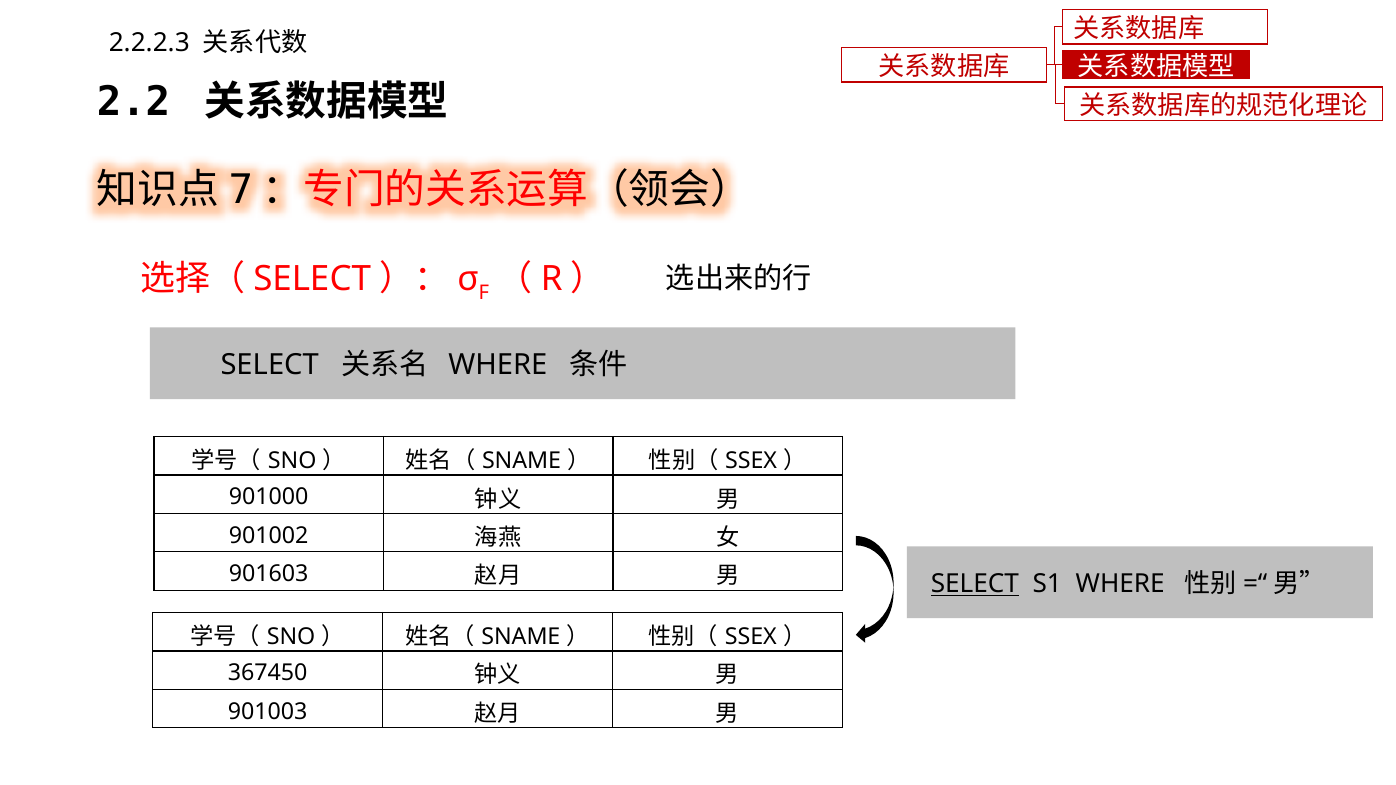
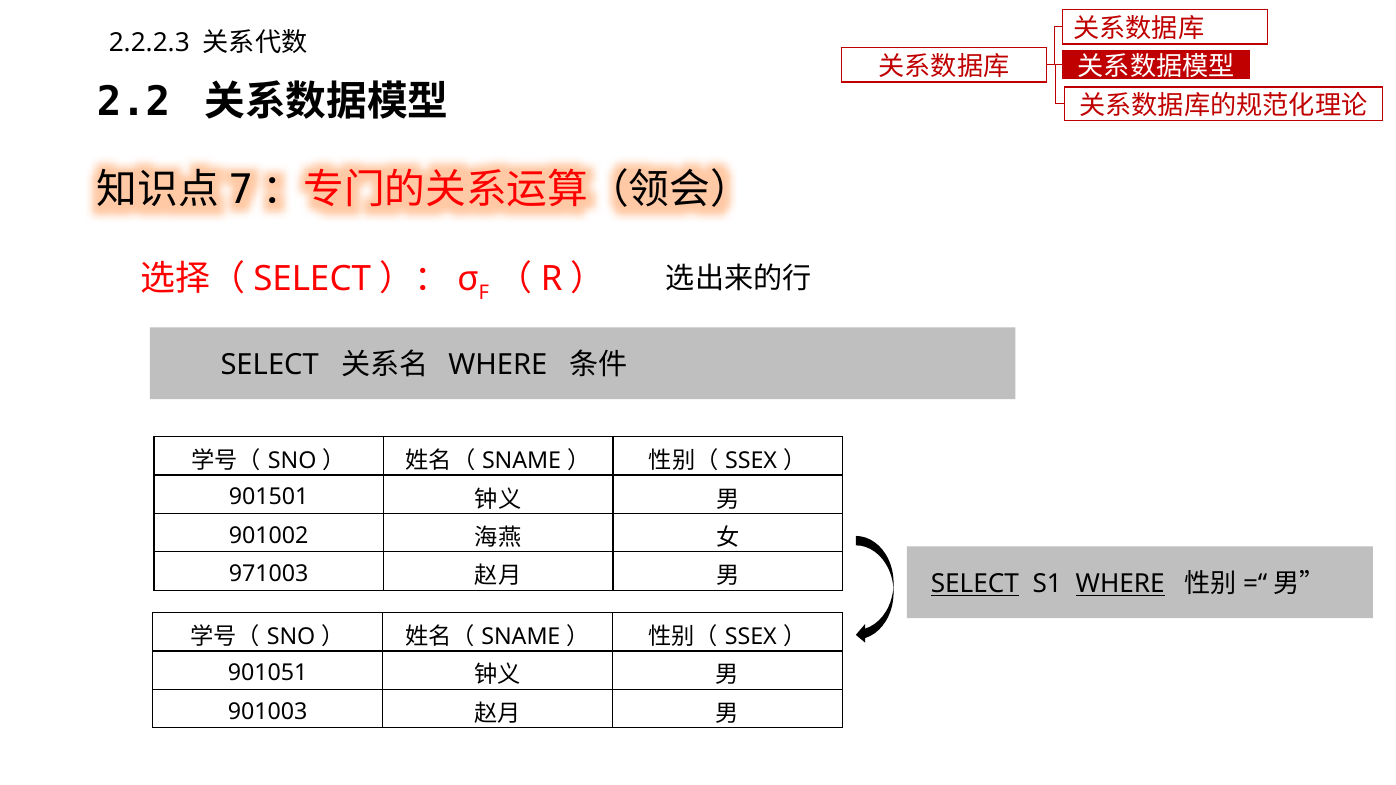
901000: 901000 -> 901501
901603: 901603 -> 971003
WHERE at (1120, 584) underline: none -> present
367450: 367450 -> 901051
